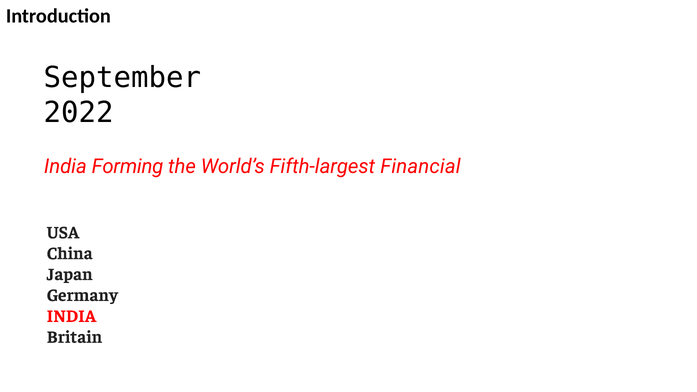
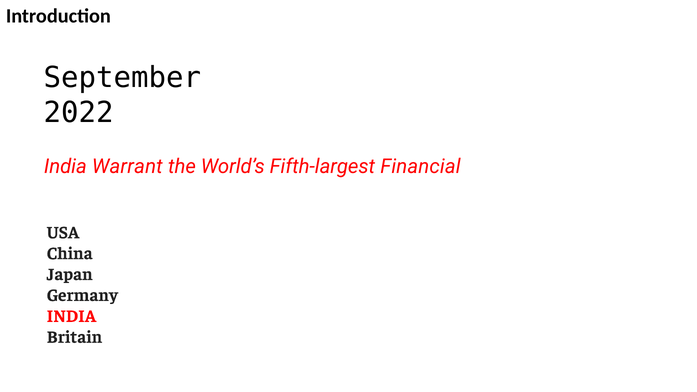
Forming: Forming -> Warrant
